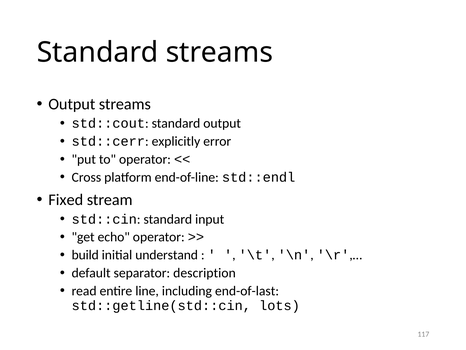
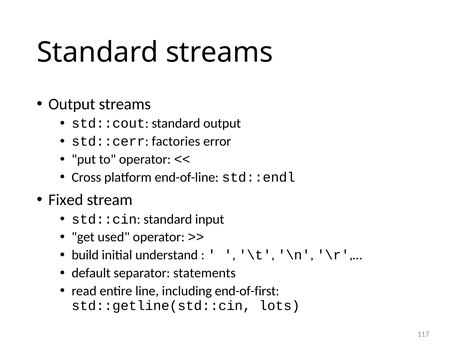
explicitly: explicitly -> factories
echo: echo -> used
description: description -> statements
end-of-last: end-of-last -> end-of-first
